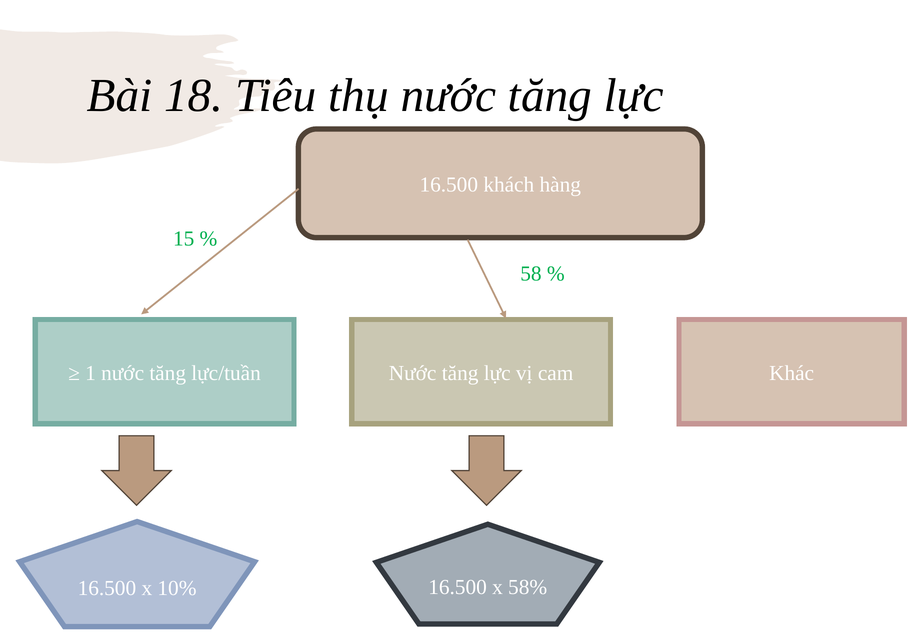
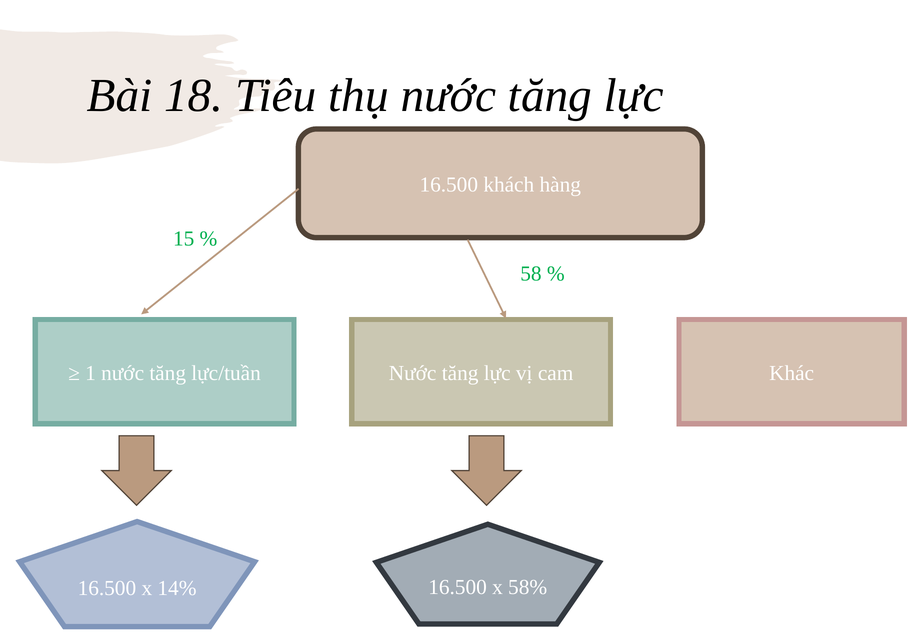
10%: 10% -> 14%
